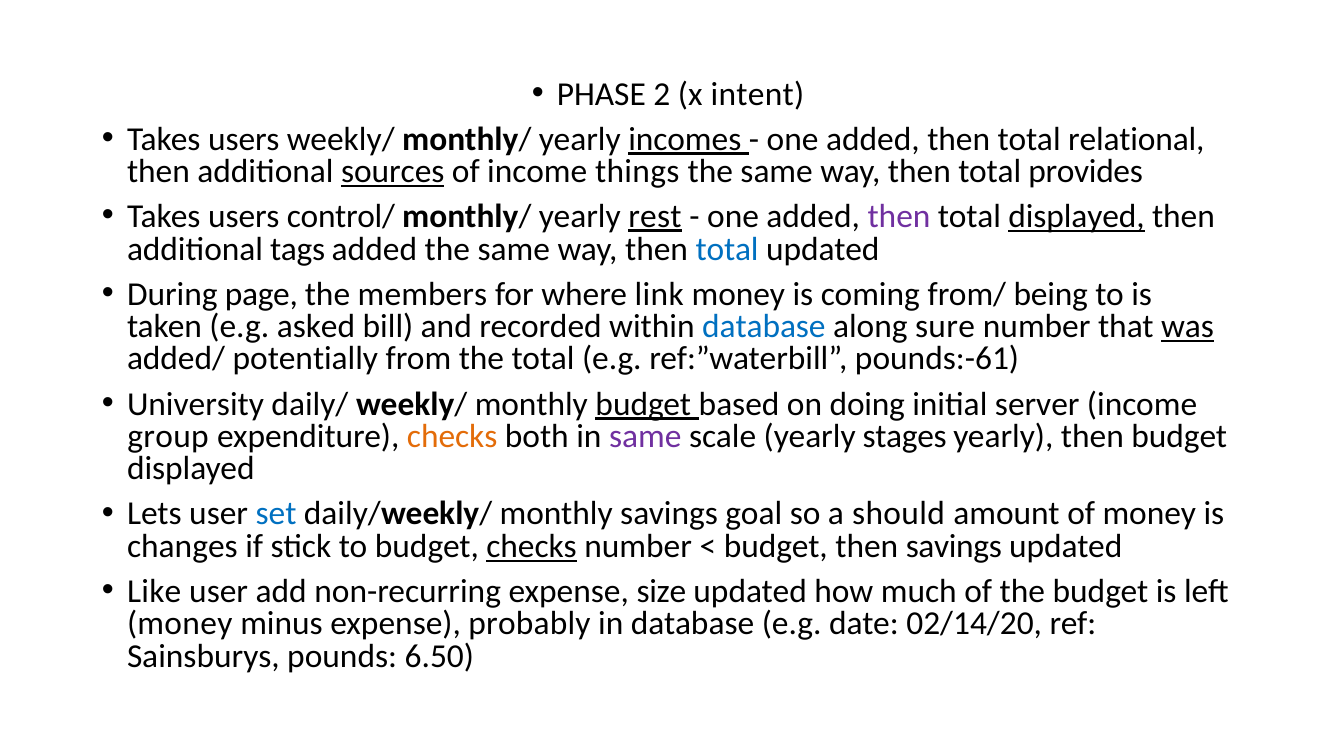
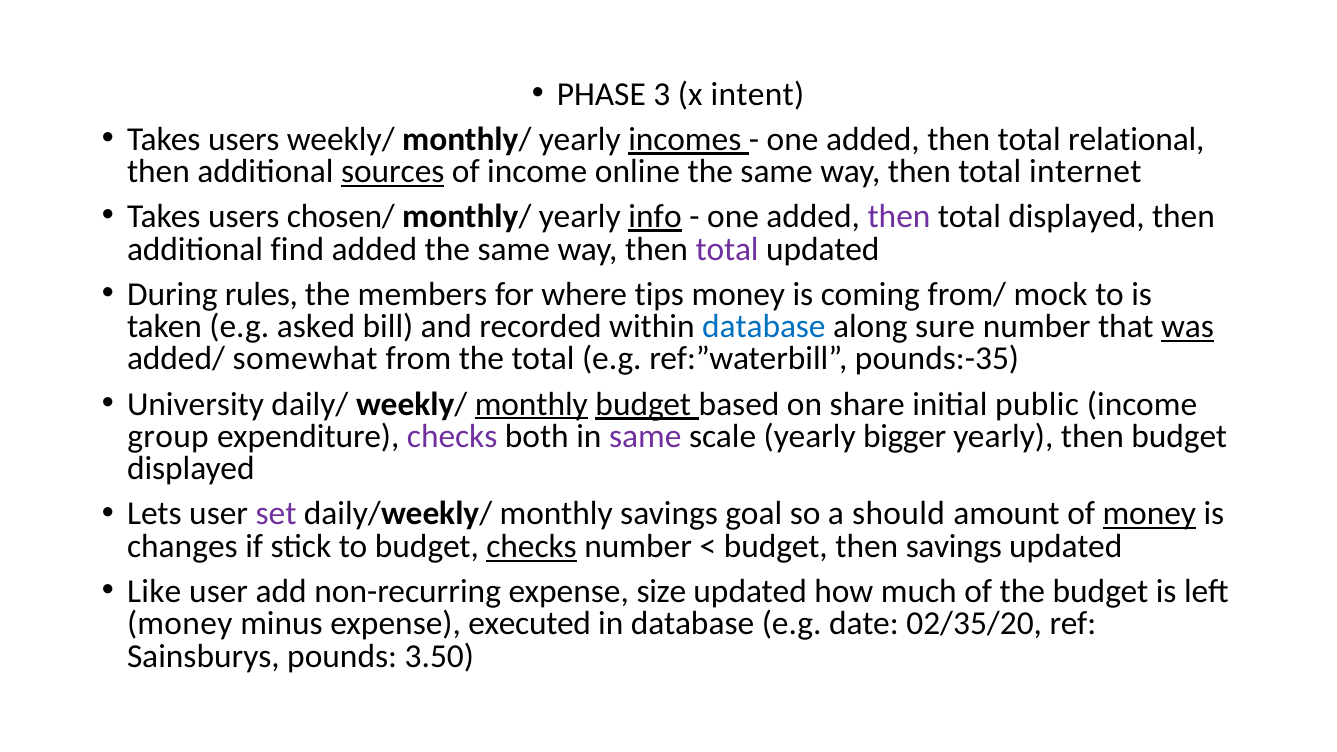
2: 2 -> 3
things: things -> online
provides: provides -> internet
control/: control/ -> chosen/
rest: rest -> info
displayed at (1077, 217) underline: present -> none
tags: tags -> find
total at (727, 249) colour: blue -> purple
page: page -> rules
link: link -> tips
being: being -> mock
potentially: potentially -> somewhat
pounds:-61: pounds:-61 -> pounds:-35
monthly at (531, 404) underline: none -> present
doing: doing -> share
server: server -> public
checks at (452, 436) colour: orange -> purple
stages: stages -> bigger
set colour: blue -> purple
money at (1149, 514) underline: none -> present
probably: probably -> executed
02/14/20: 02/14/20 -> 02/35/20
6.50: 6.50 -> 3.50
